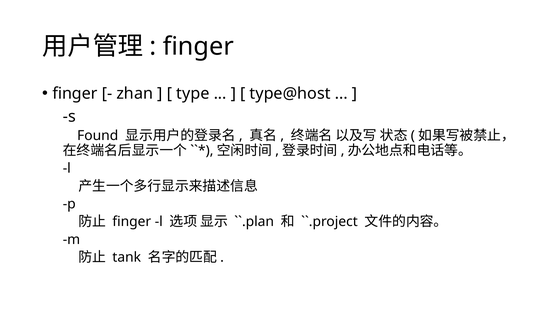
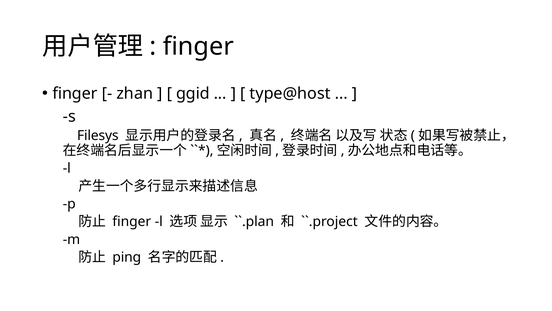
type: type -> ggid
Found: Found -> Filesys
tank: tank -> ping
